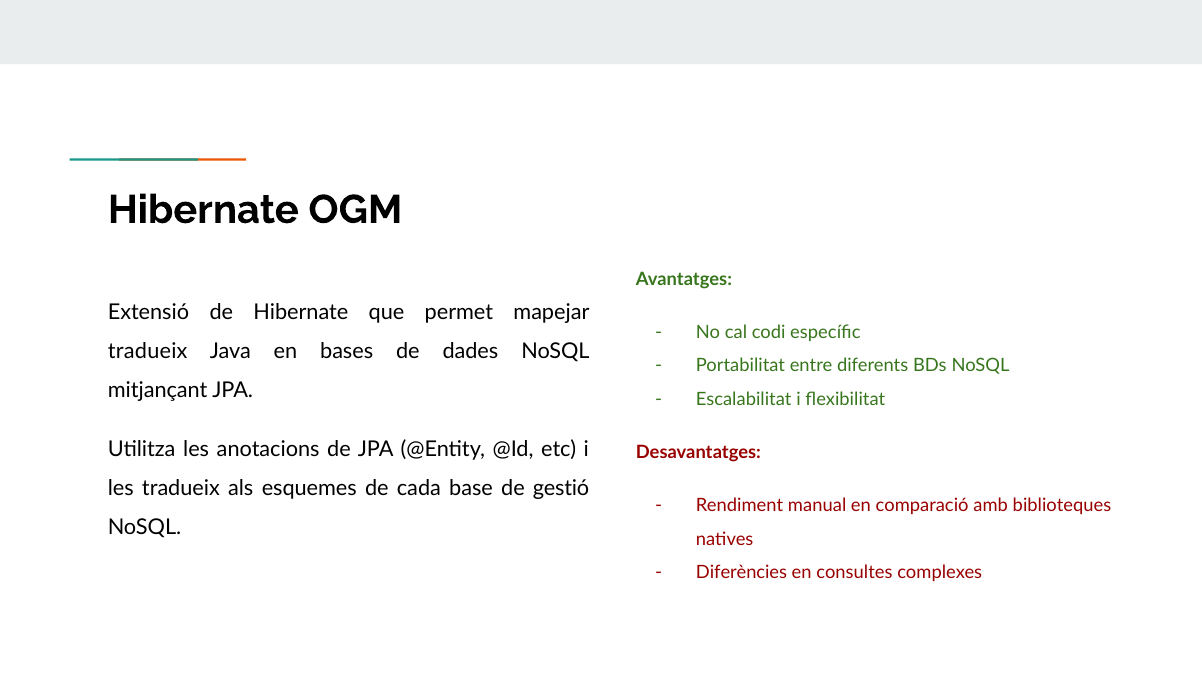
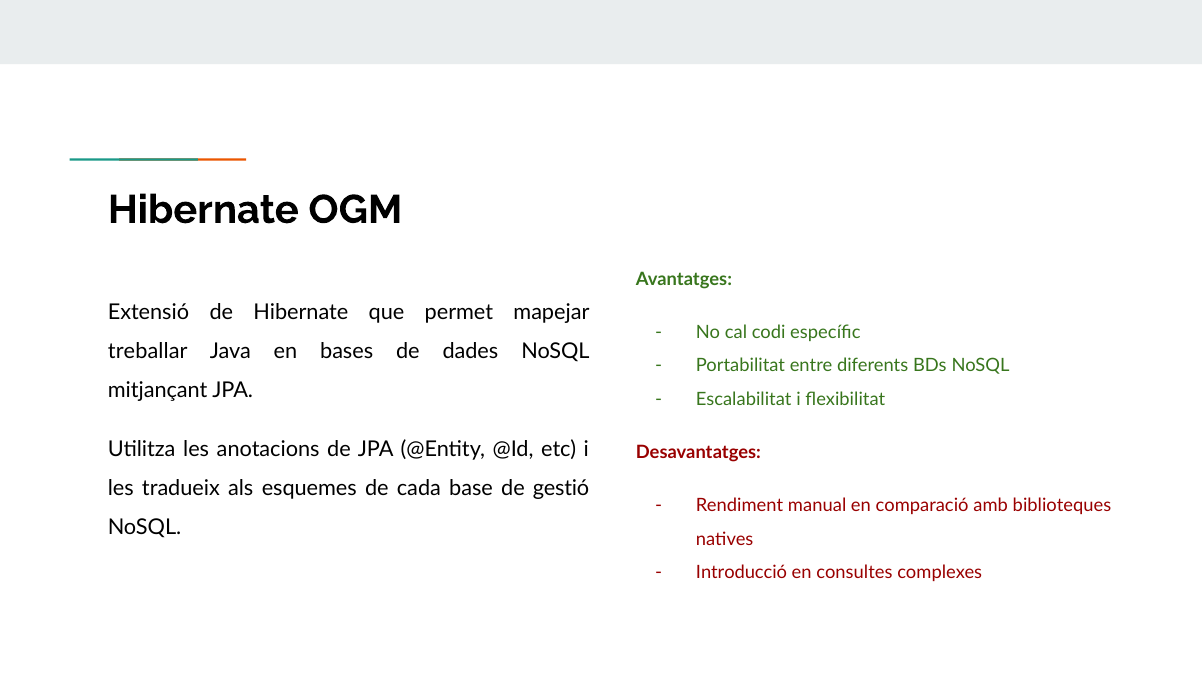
tradueix at (148, 352): tradueix -> treballar
Diferències: Diferències -> Introducció
